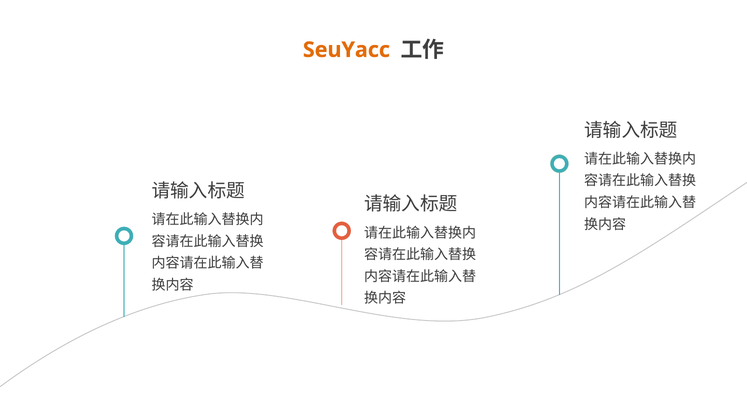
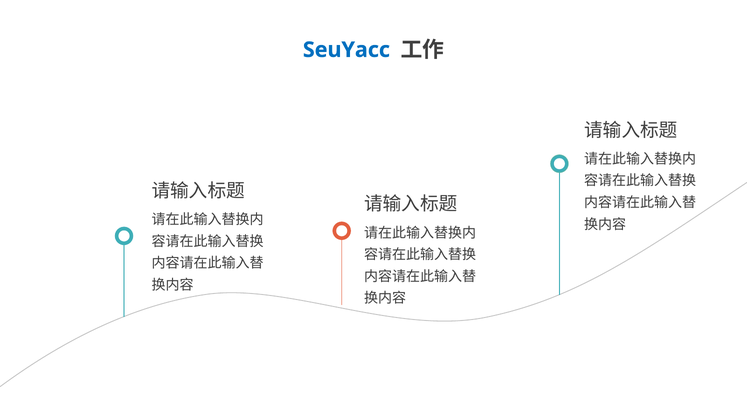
SeuYacc colour: orange -> blue
